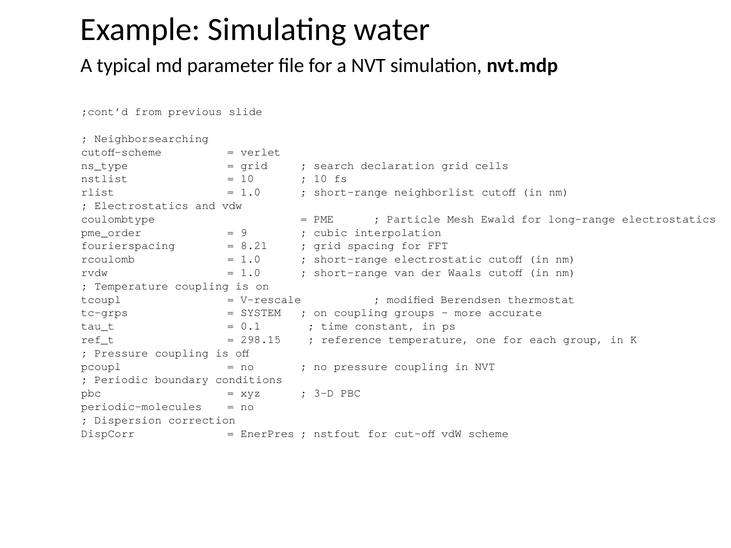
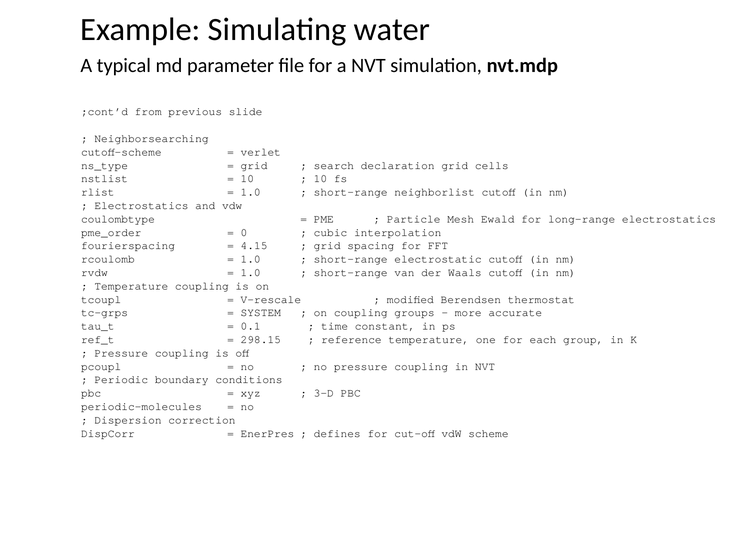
9: 9 -> 0
8.21: 8.21 -> 4.15
nstfout: nstfout -> defines
